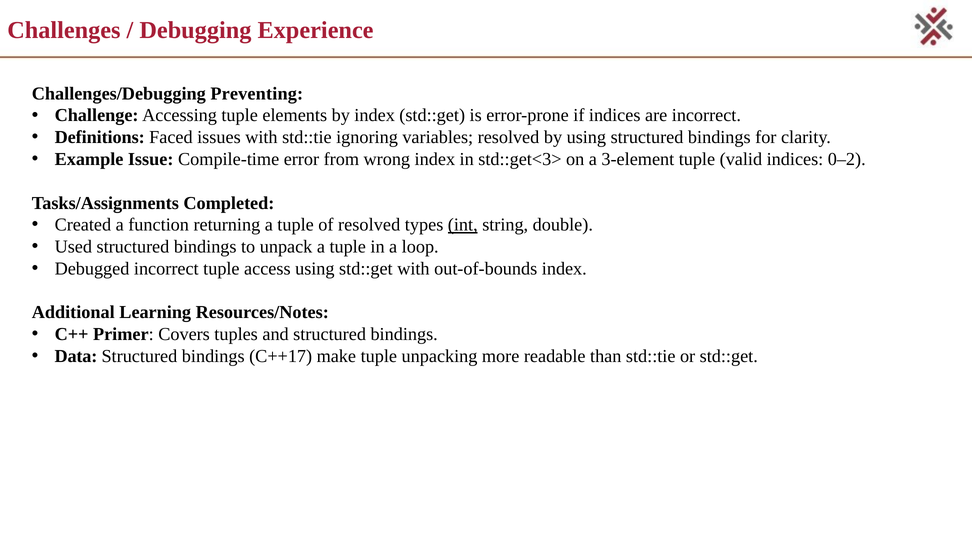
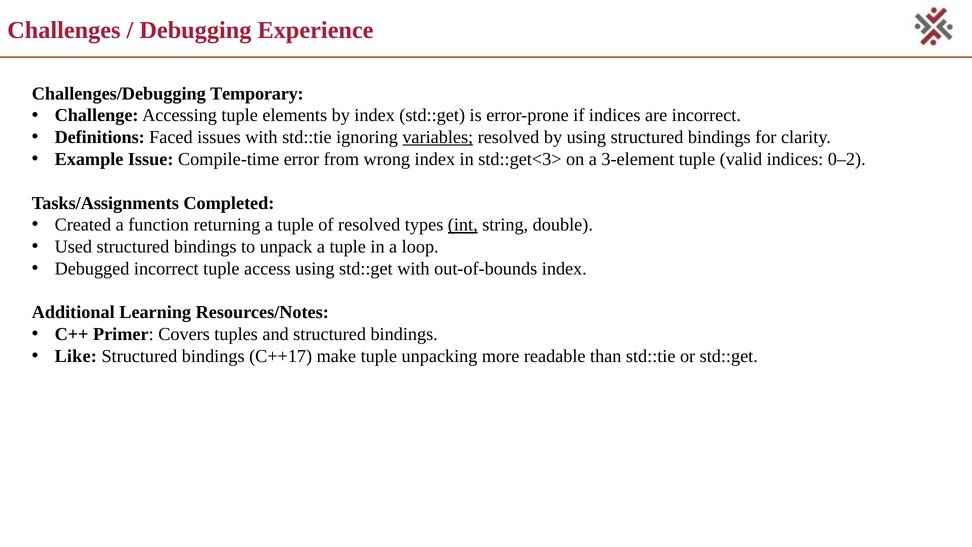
Preventing: Preventing -> Temporary
variables underline: none -> present
Data: Data -> Like
